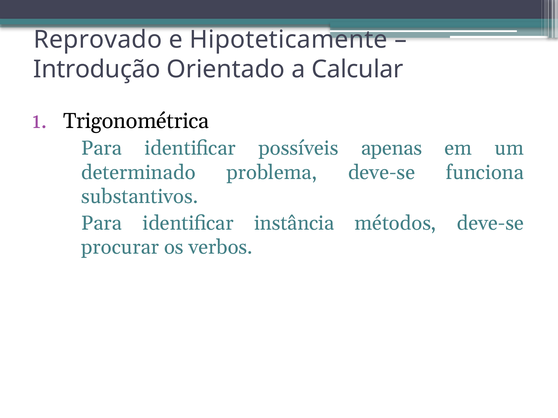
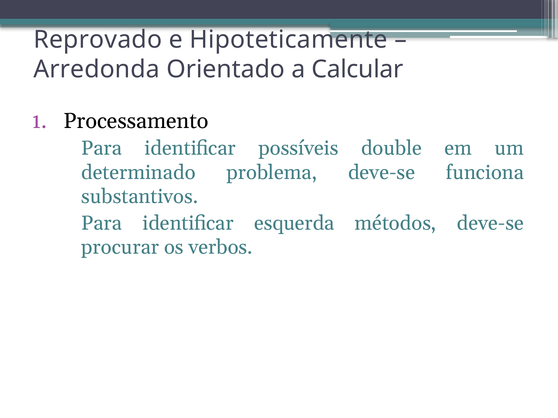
Introdução: Introdução -> Arredonda
Trigonométrica: Trigonométrica -> Processamento
apenas: apenas -> double
instância: instância -> esquerda
